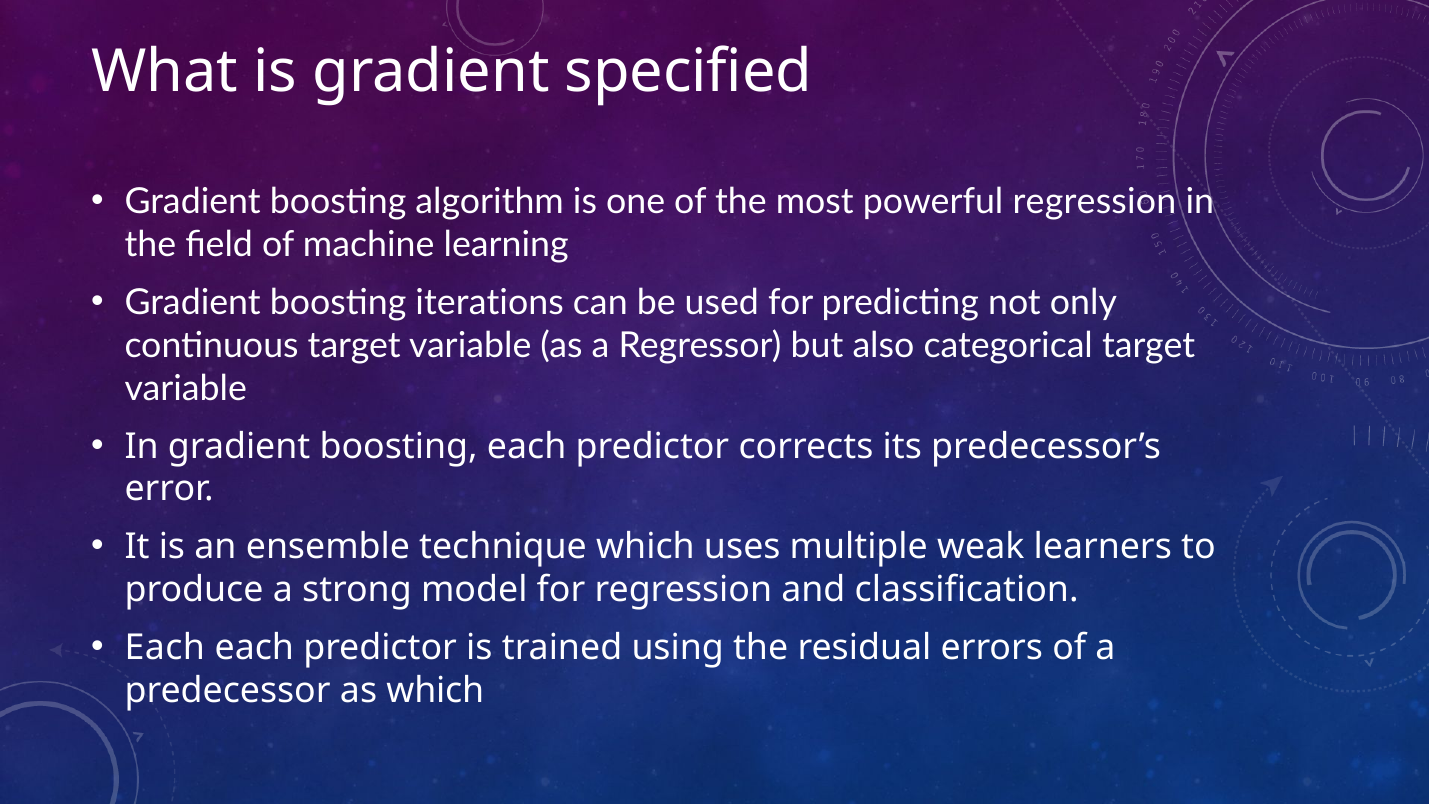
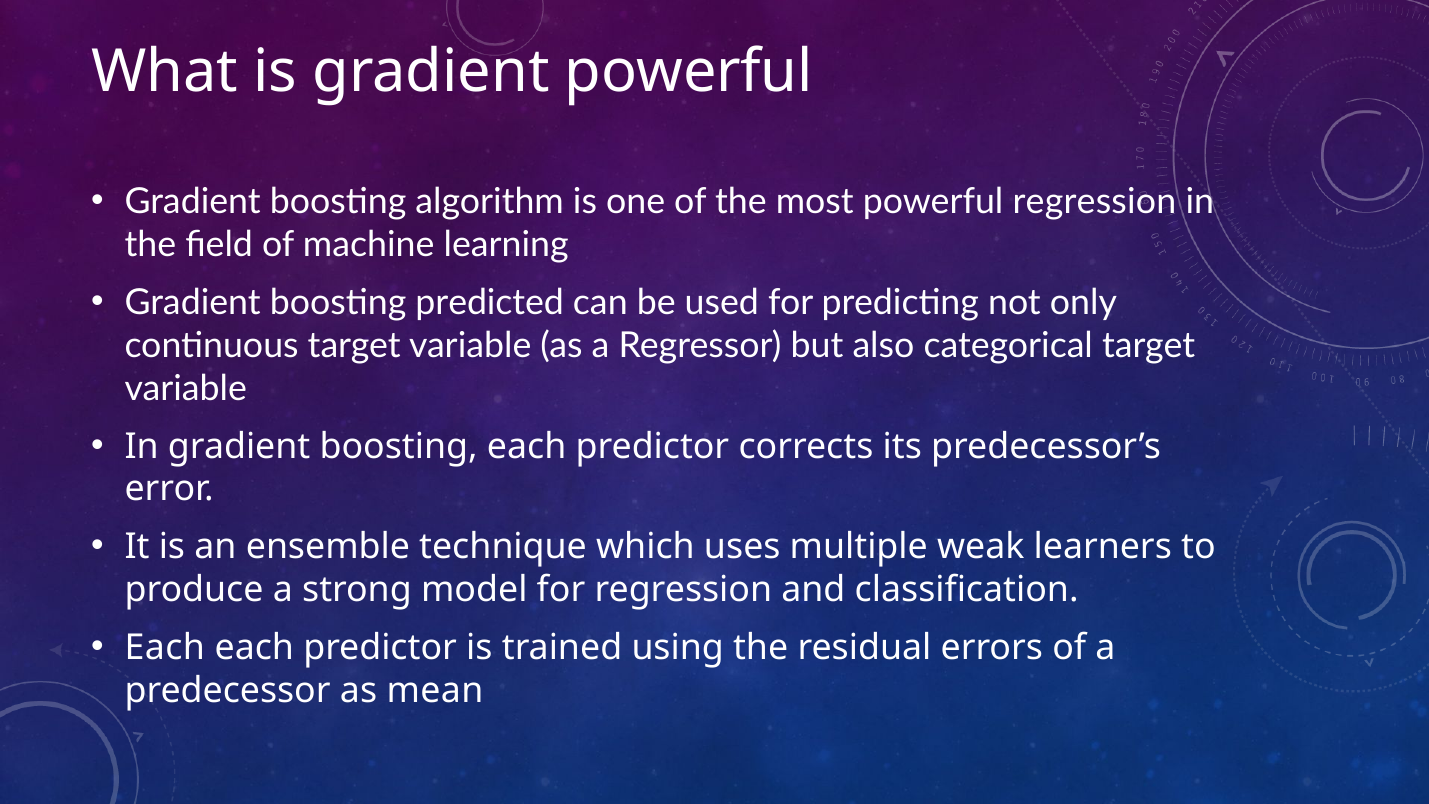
gradient specified: specified -> powerful
iterations: iterations -> predicted
as which: which -> mean
